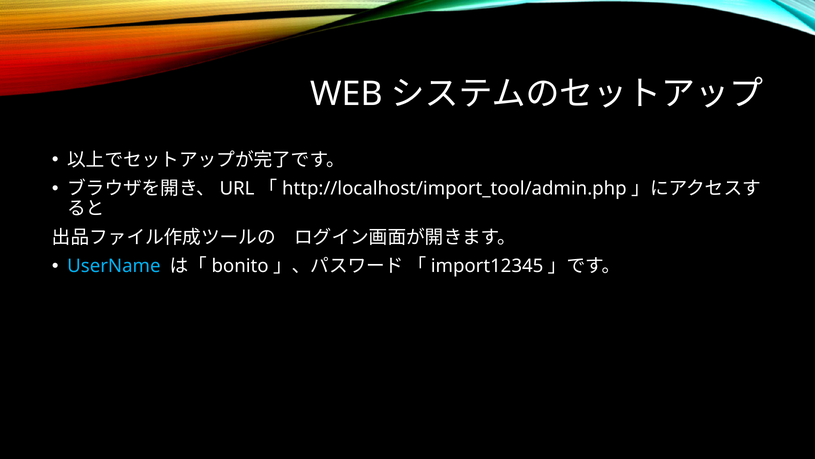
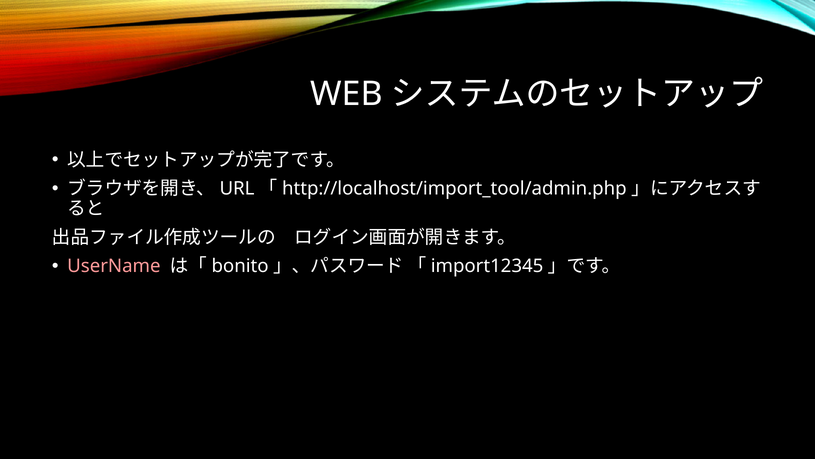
UserName colour: light blue -> pink
